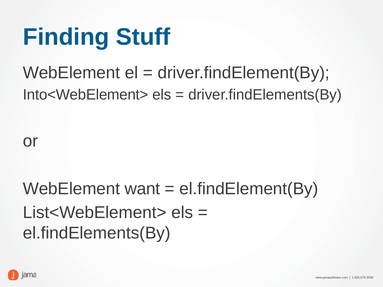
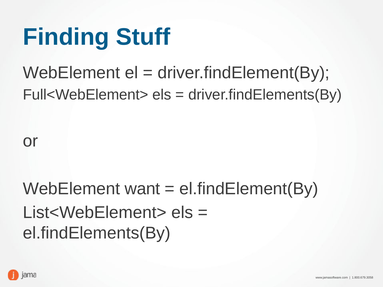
Into<WebElement>: Into<WebElement> -> Full<WebElement>
